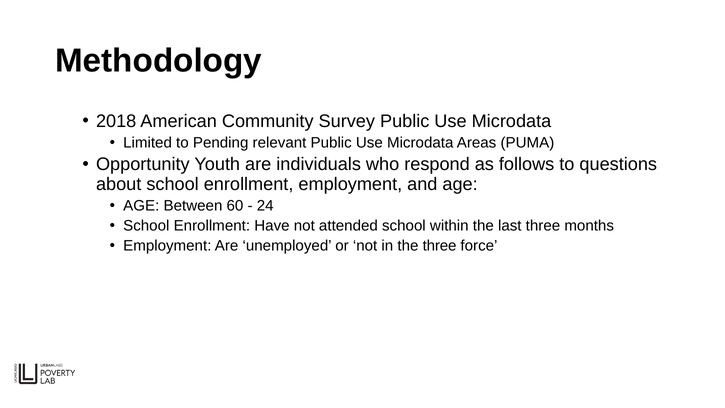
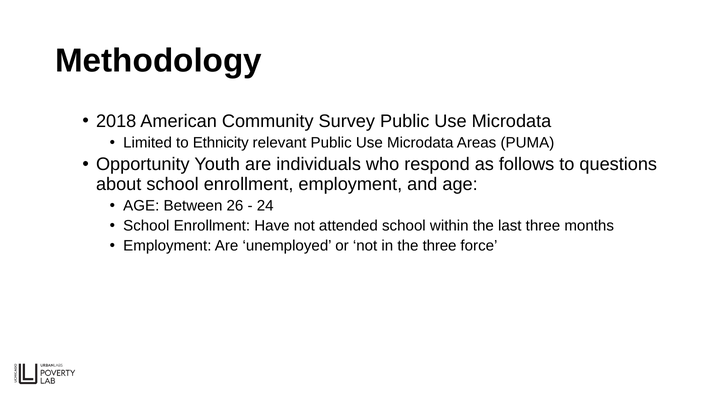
Pending: Pending -> Ethnicity
60: 60 -> 26
